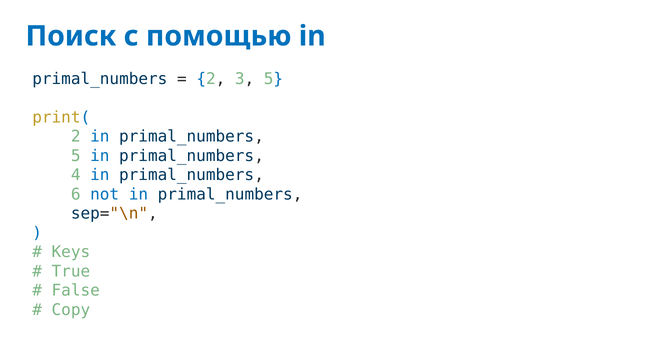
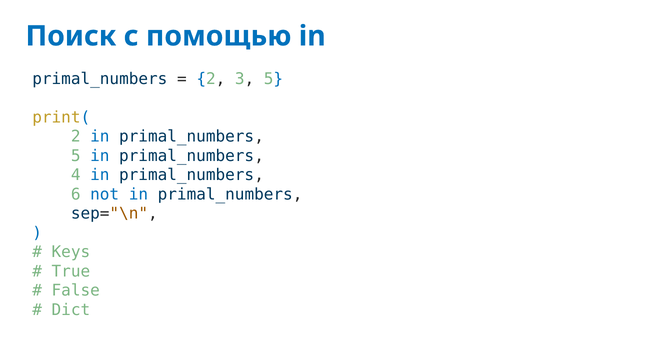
Copy: Copy -> Dict
